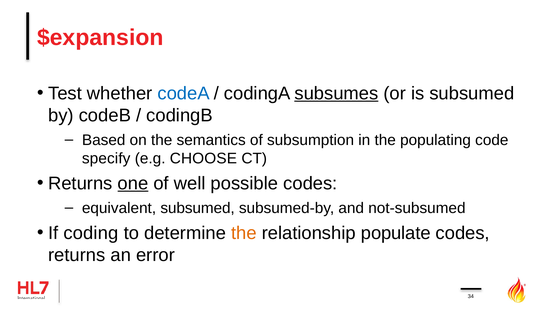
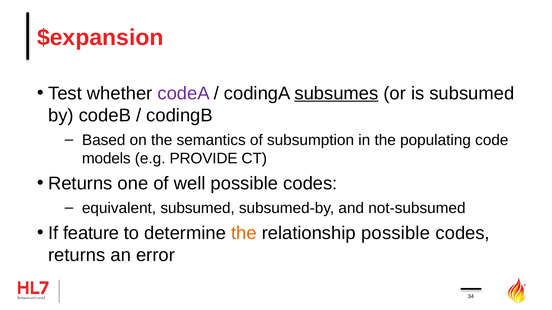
codeA colour: blue -> purple
specify: specify -> models
CHOOSE: CHOOSE -> PROVIDE
one underline: present -> none
coding: coding -> feature
relationship populate: populate -> possible
